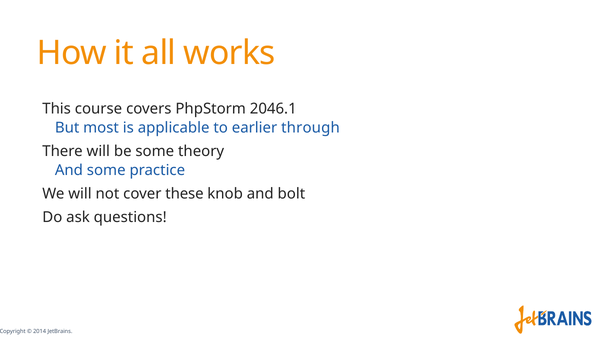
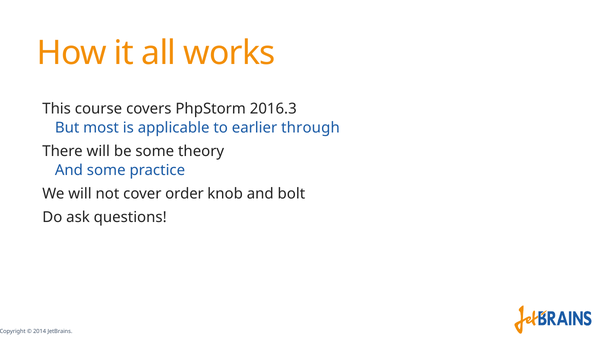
2046.1: 2046.1 -> 2016.3
these: these -> order
